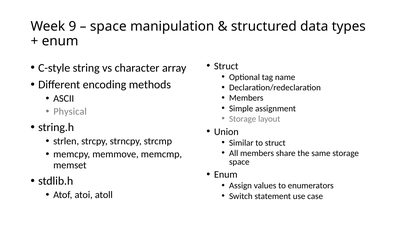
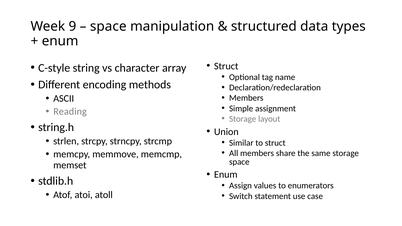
Physical: Physical -> Reading
